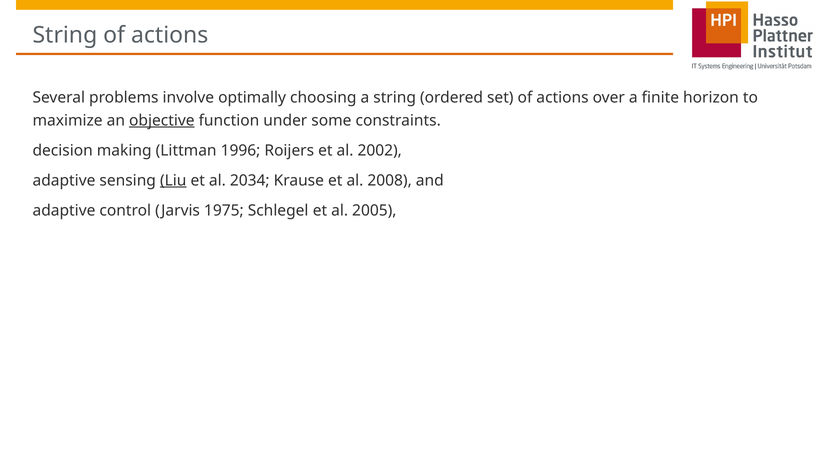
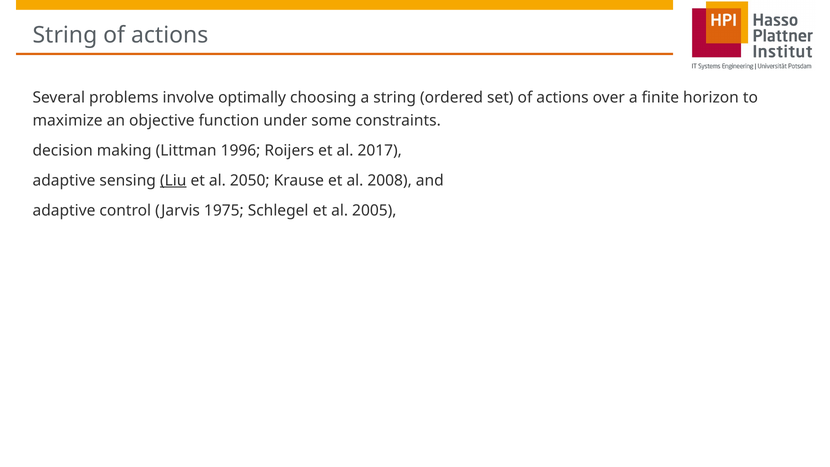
objective underline: present -> none
2002: 2002 -> 2017
2034: 2034 -> 2050
